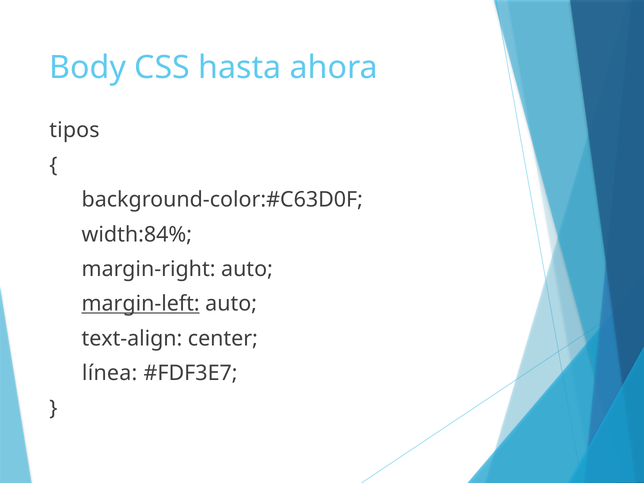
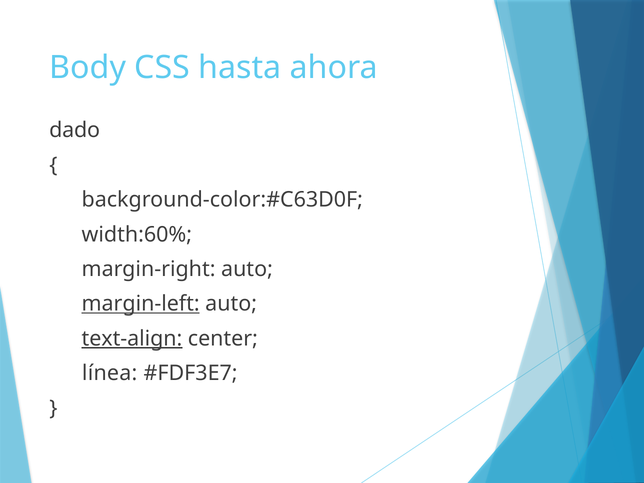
tipos: tipos -> dado
width:84%: width:84% -> width:60%
text-align underline: none -> present
